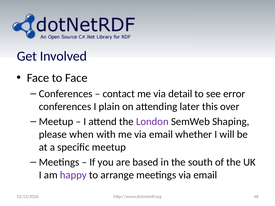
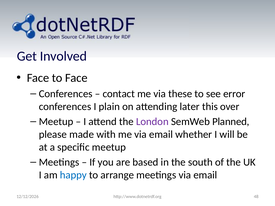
detail: detail -> these
Shaping: Shaping -> Planned
when: when -> made
happy colour: purple -> blue
